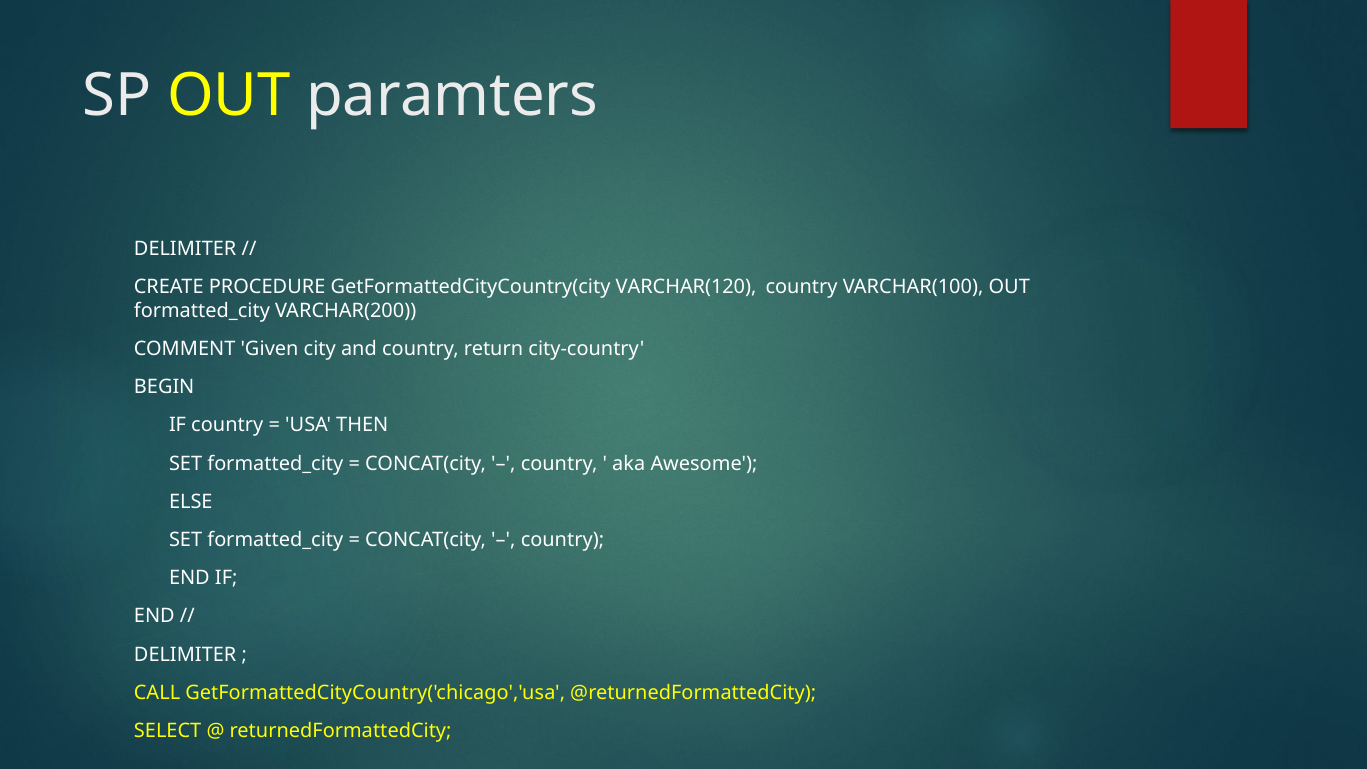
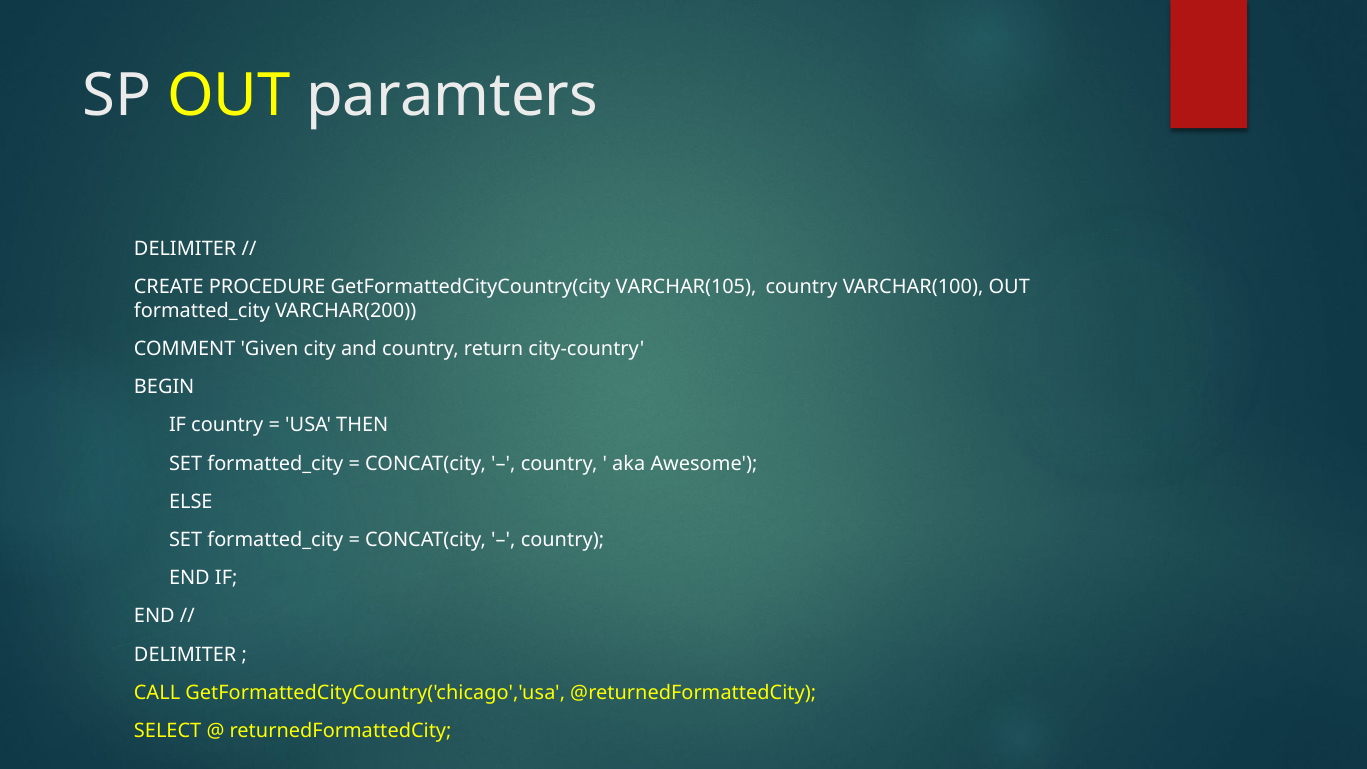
VARCHAR(120: VARCHAR(120 -> VARCHAR(105
